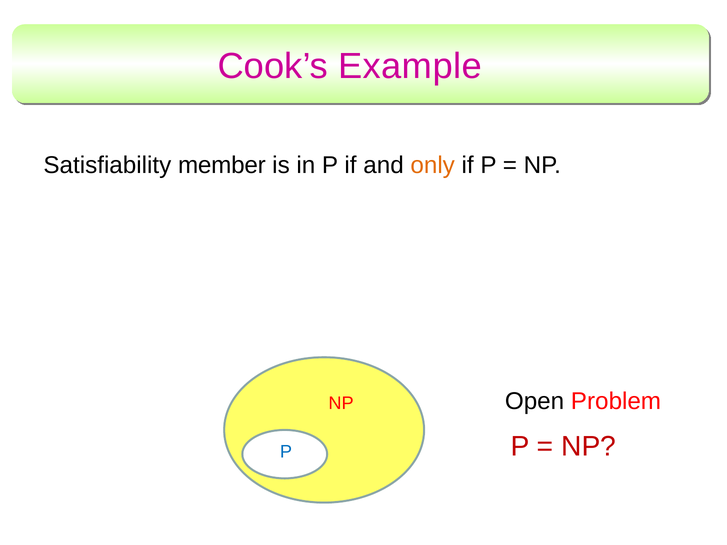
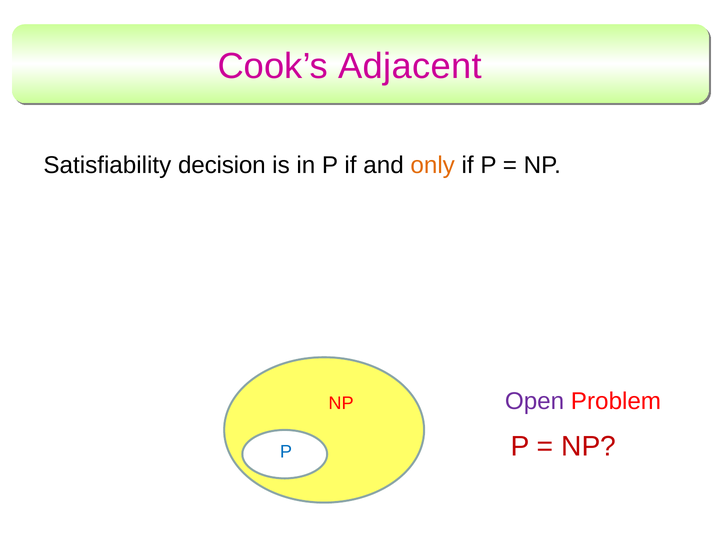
Example: Example -> Adjacent
member: member -> decision
Open colour: black -> purple
